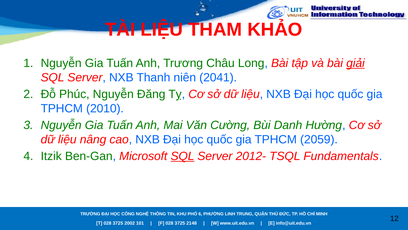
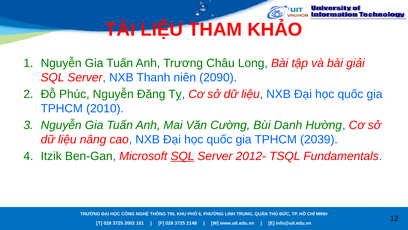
giải underline: present -> none
2041: 2041 -> 2090
2059: 2059 -> 2039
